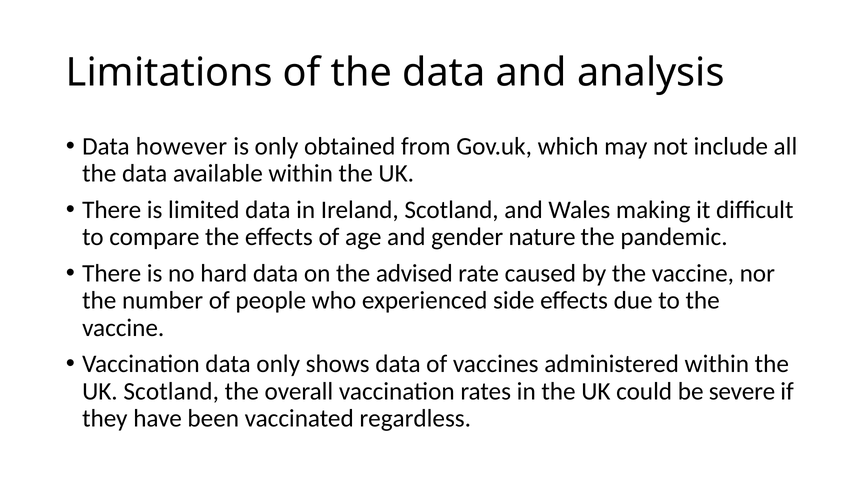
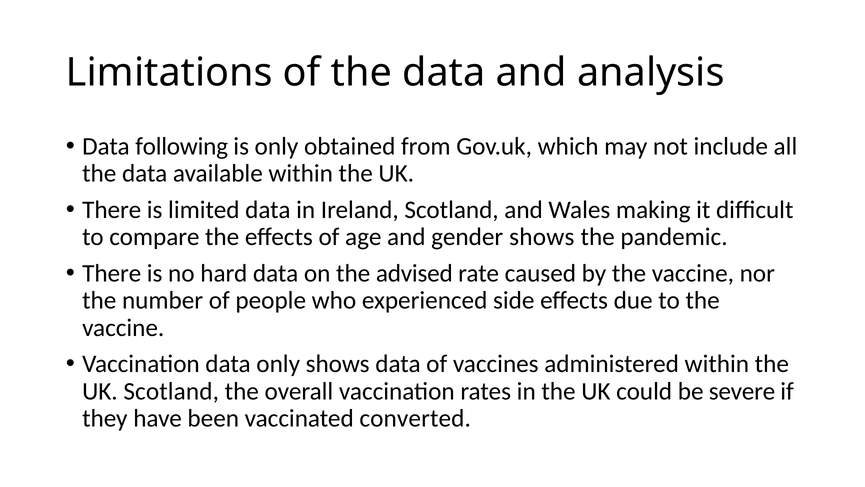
however: however -> following
gender nature: nature -> shows
regardless: regardless -> converted
